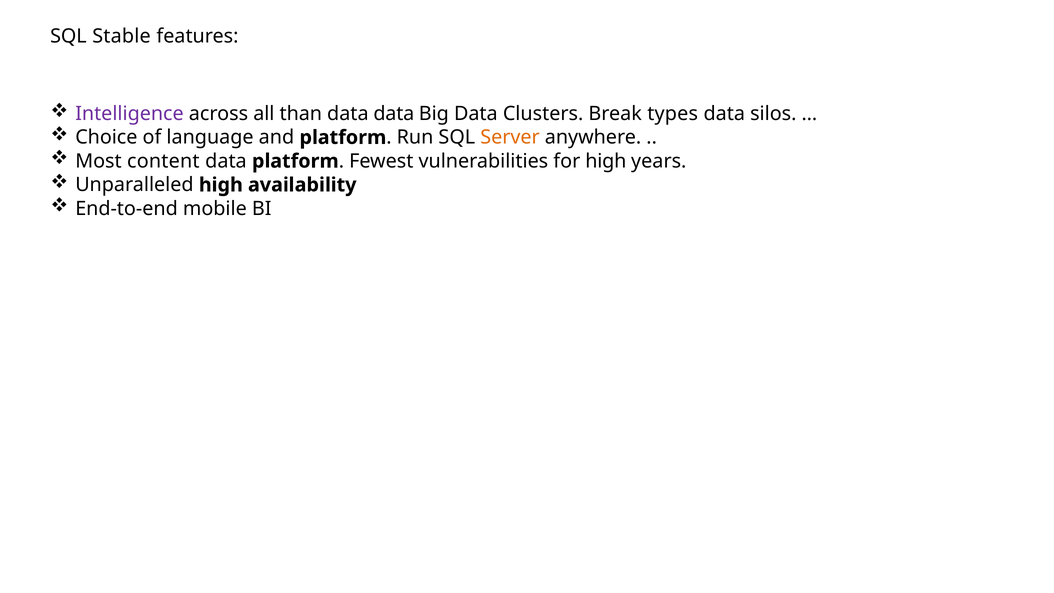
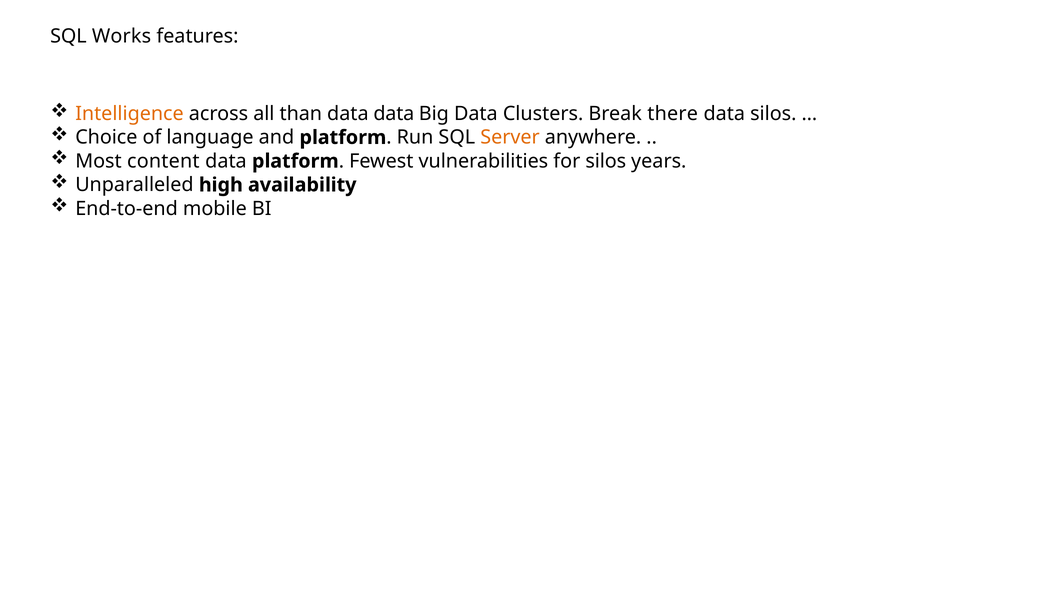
Stable: Stable -> Works
Intelligence colour: purple -> orange
types: types -> there
for high: high -> silos
